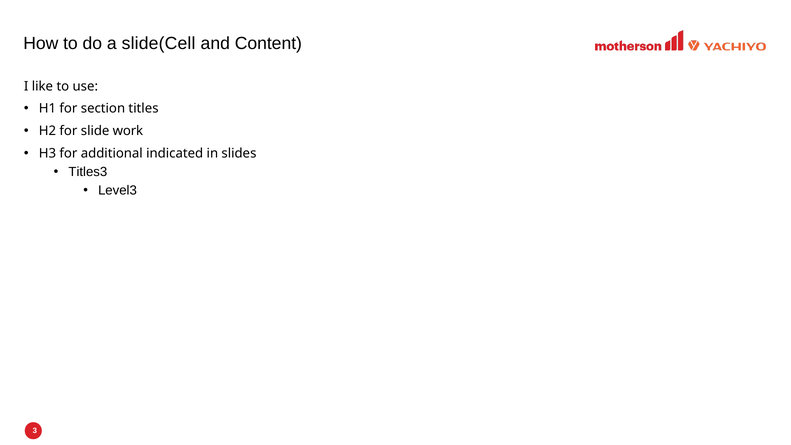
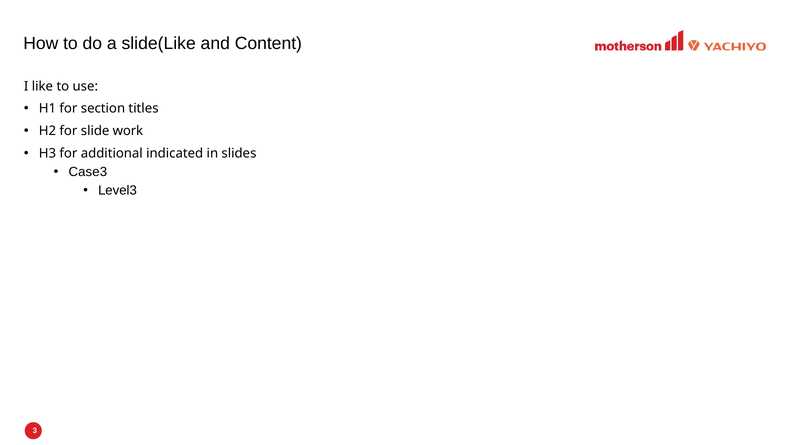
slide(Cell: slide(Cell -> slide(Like
Titles3: Titles3 -> Case3
